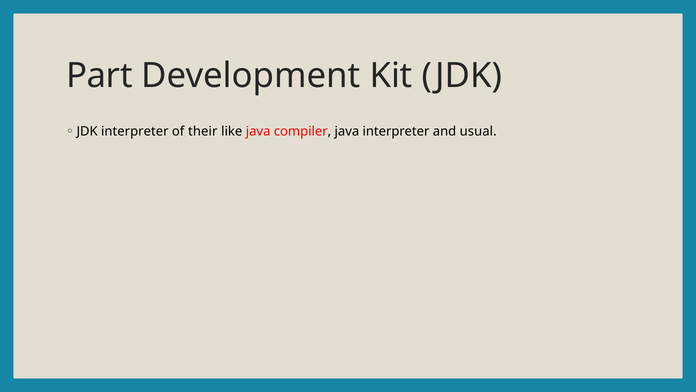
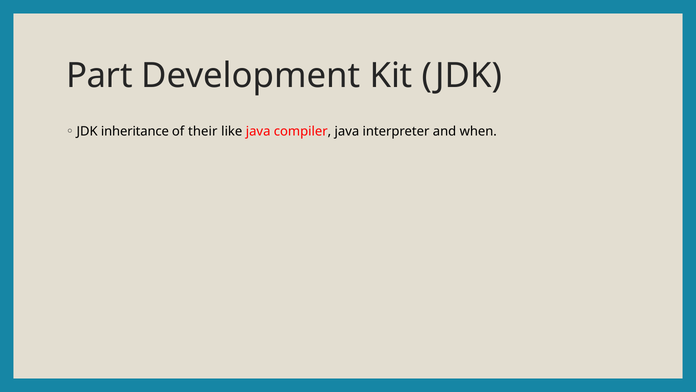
JDK interpreter: interpreter -> inheritance
usual: usual -> when
